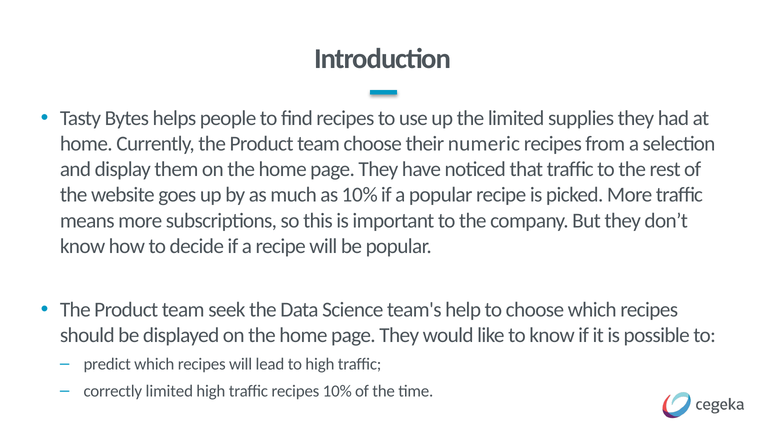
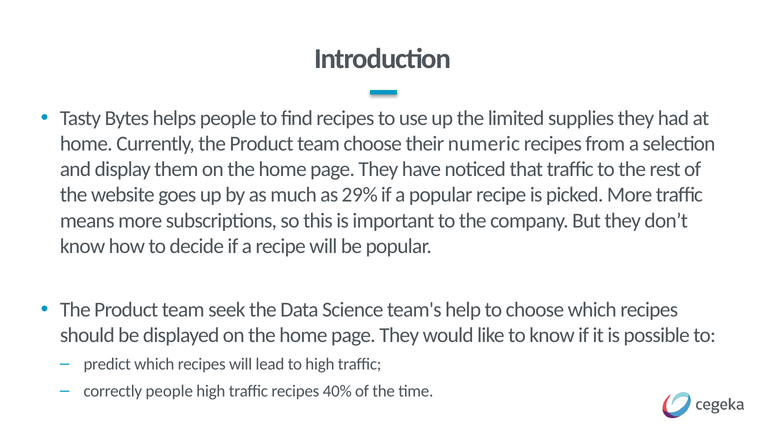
as 10%: 10% -> 29%
correctly limited: limited -> people
recipes 10%: 10% -> 40%
